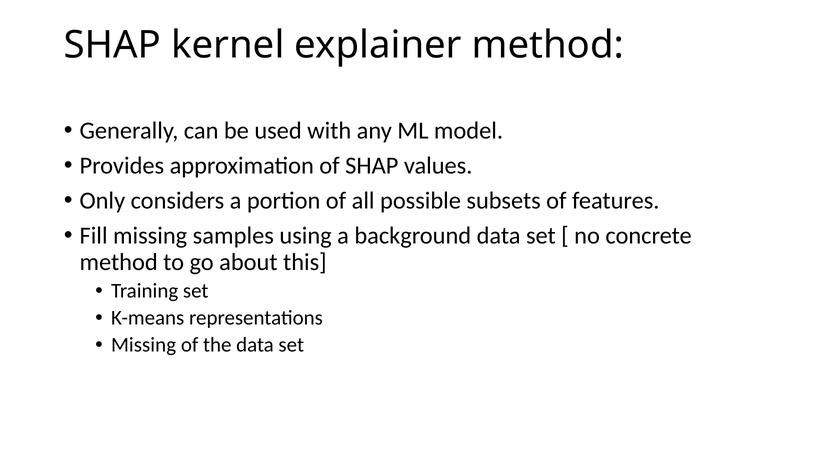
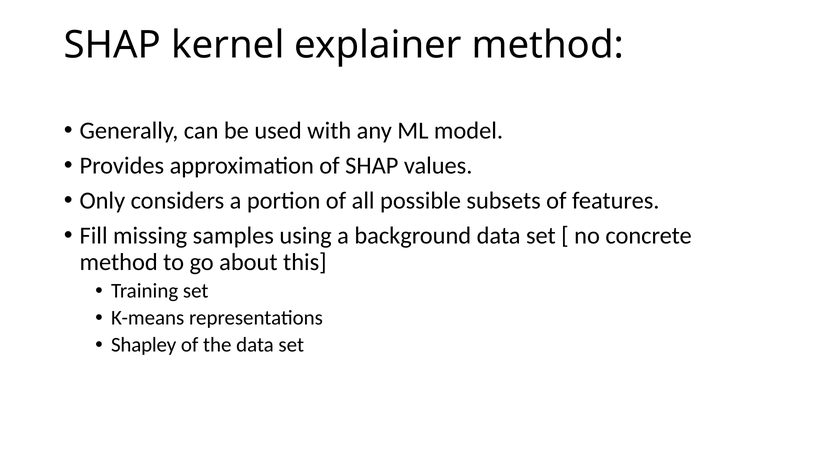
Missing at (144, 345): Missing -> Shapley
